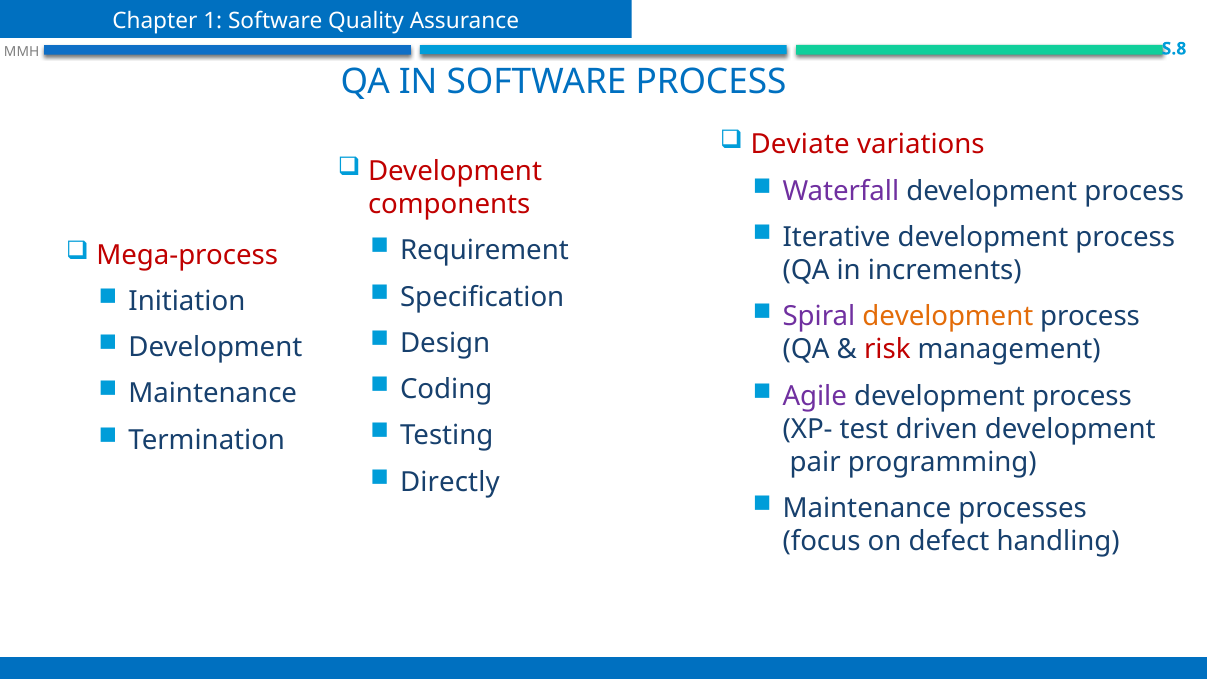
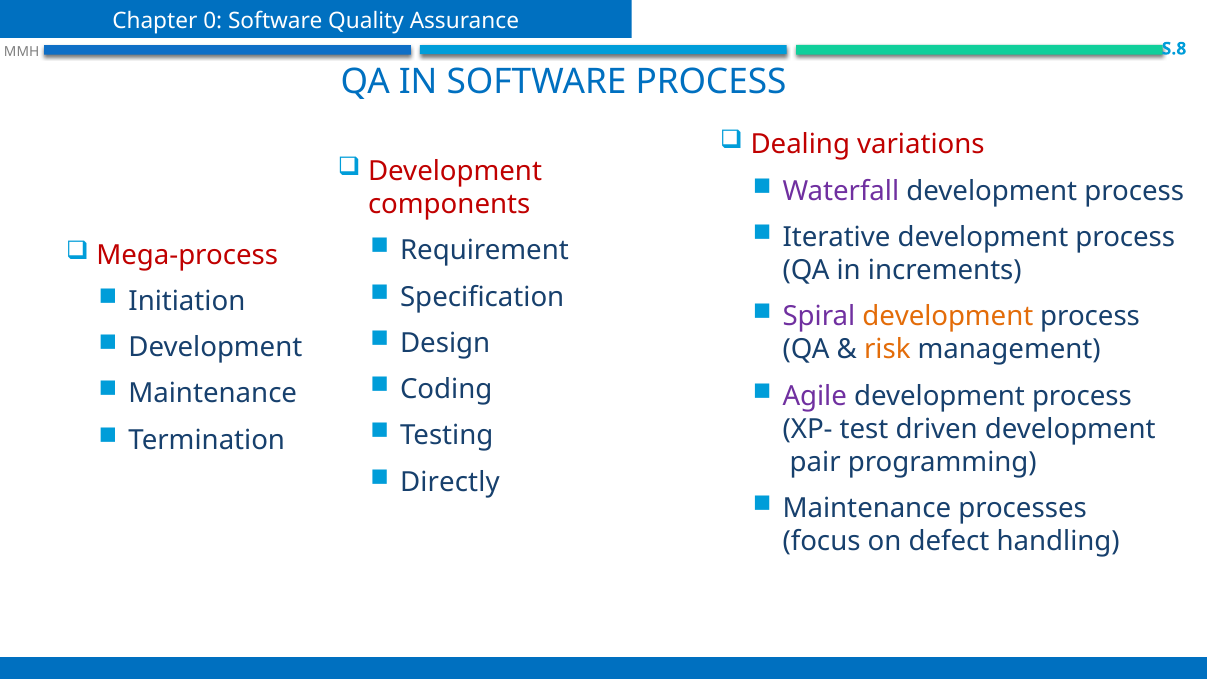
1: 1 -> 0
Deviate: Deviate -> Dealing
risk colour: red -> orange
